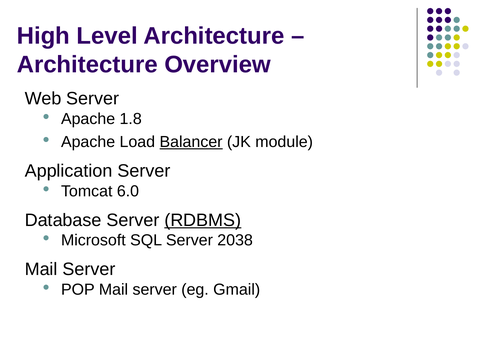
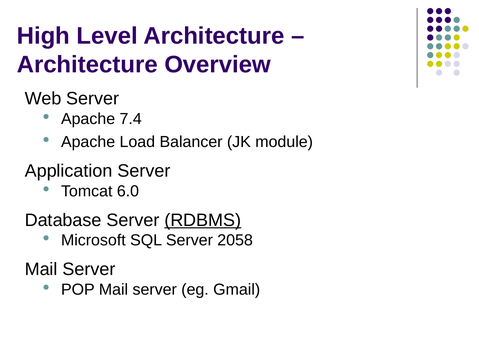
1.8: 1.8 -> 7.4
Balancer underline: present -> none
2038: 2038 -> 2058
